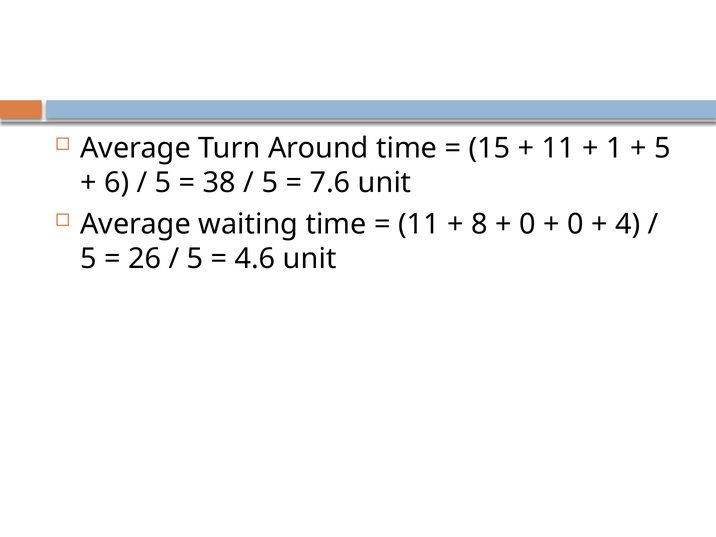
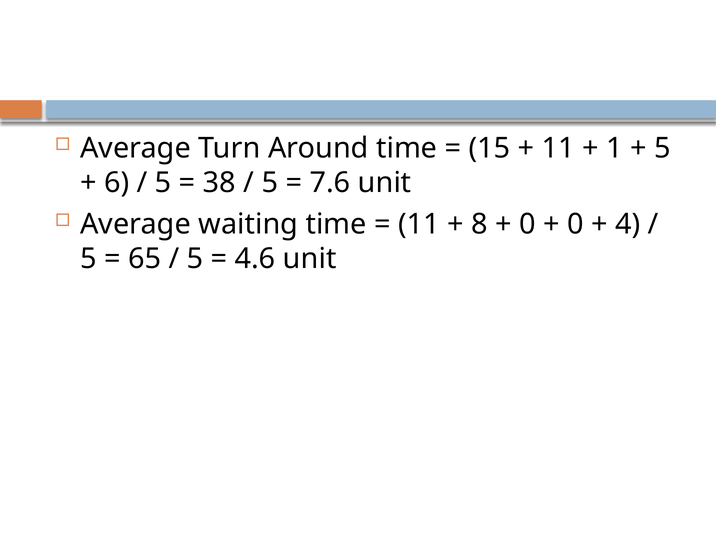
26: 26 -> 65
